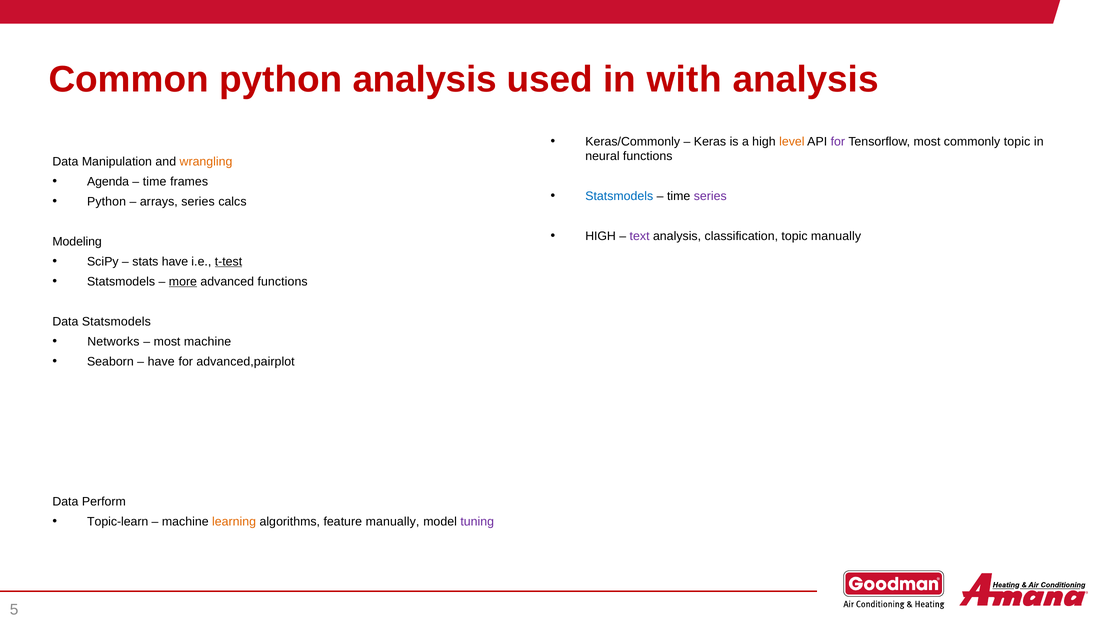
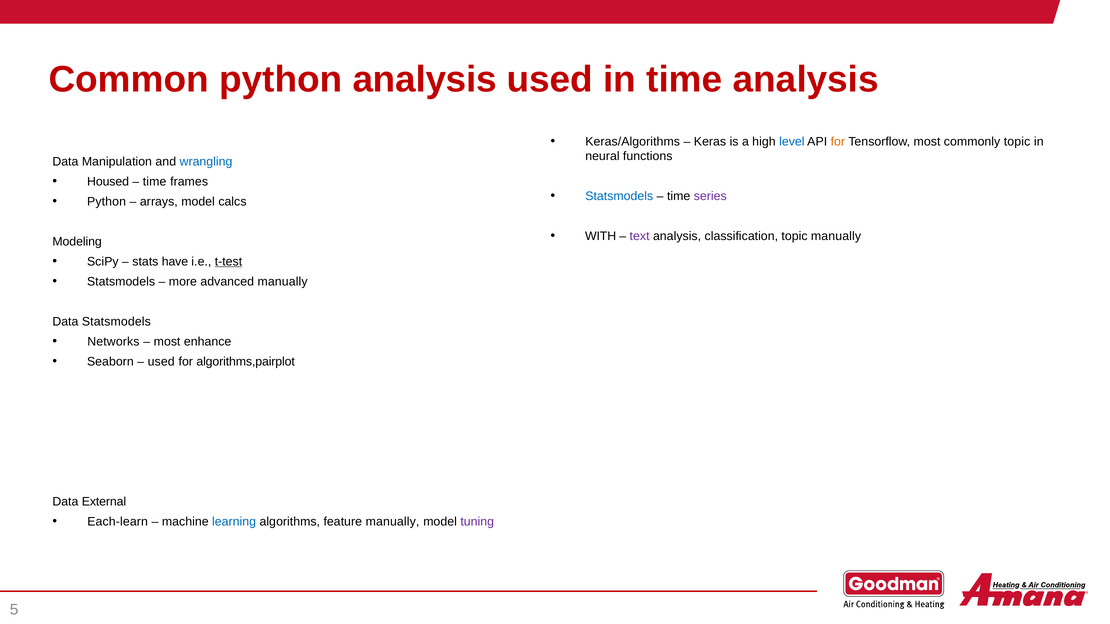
in with: with -> time
Keras/Commonly: Keras/Commonly -> Keras/Algorithms
level colour: orange -> blue
for at (838, 142) colour: purple -> orange
wrangling colour: orange -> blue
Agenda: Agenda -> Housed
arrays series: series -> model
HIGH at (601, 236): HIGH -> WITH
more underline: present -> none
advanced functions: functions -> manually
most machine: machine -> enhance
have at (161, 362): have -> used
advanced,pairplot: advanced,pairplot -> algorithms,pairplot
Perform: Perform -> External
Topic-learn: Topic-learn -> Each-learn
learning colour: orange -> blue
